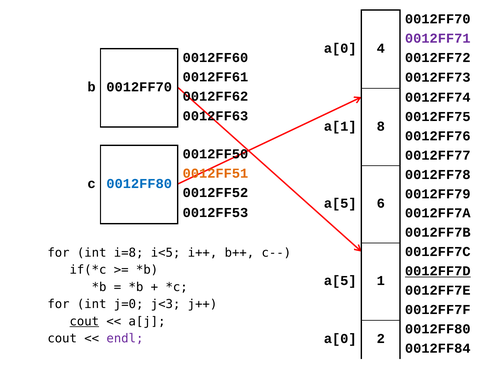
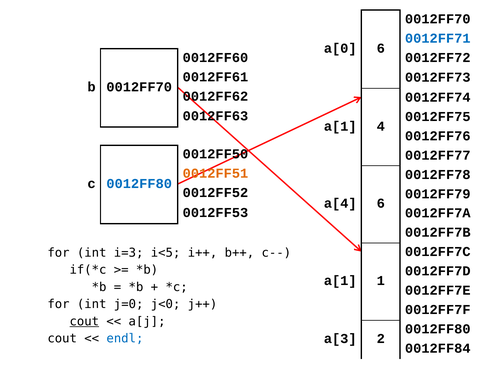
0012FF71 colour: purple -> blue
a[0 4: 4 -> 6
8: 8 -> 4
a[5 at (340, 204): a[5 -> a[4
i=8: i=8 -> i=3
0012FF7D underline: present -> none
a[5 at (340, 281): a[5 -> a[1
j<3: j<3 -> j<0
endl colour: purple -> blue
a[0 at (340, 339): a[0 -> a[3
